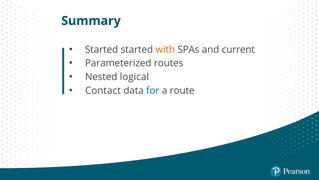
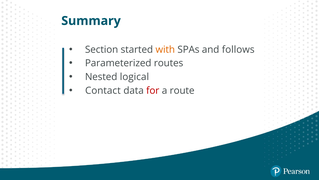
Started at (102, 49): Started -> Section
current: current -> follows
for colour: blue -> red
